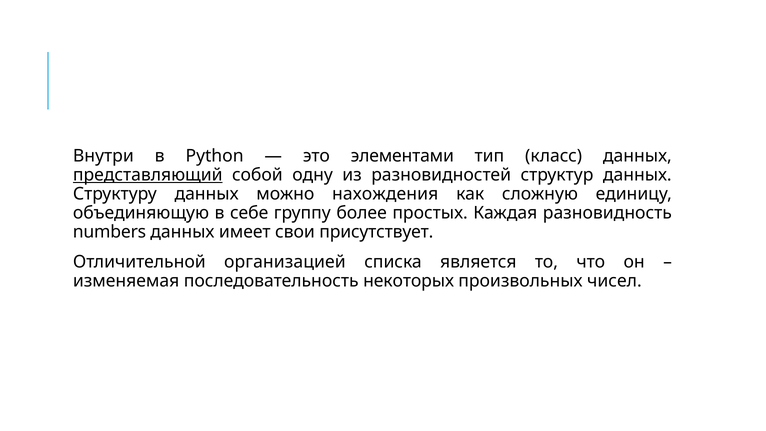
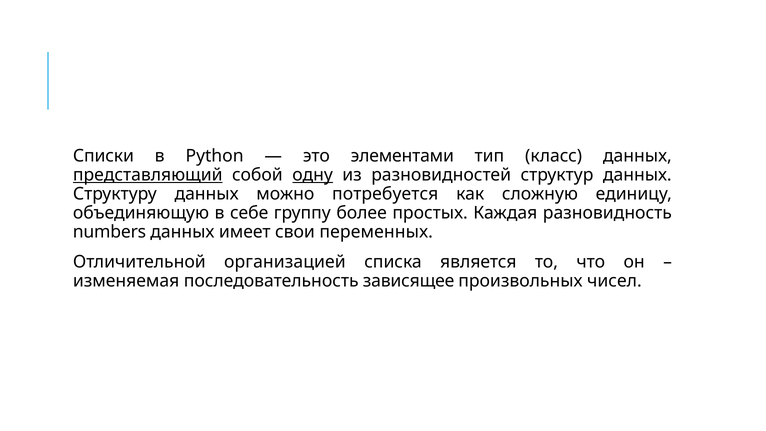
Внутри: Внутри -> Списки
одну underline: none -> present
нахождения: нахождения -> потребуется
присутствует: присутствует -> переменных
некоторых: некоторых -> зависящее
